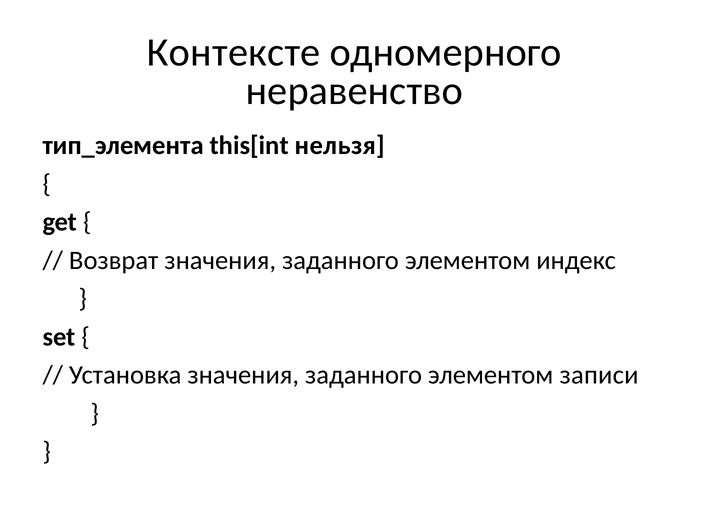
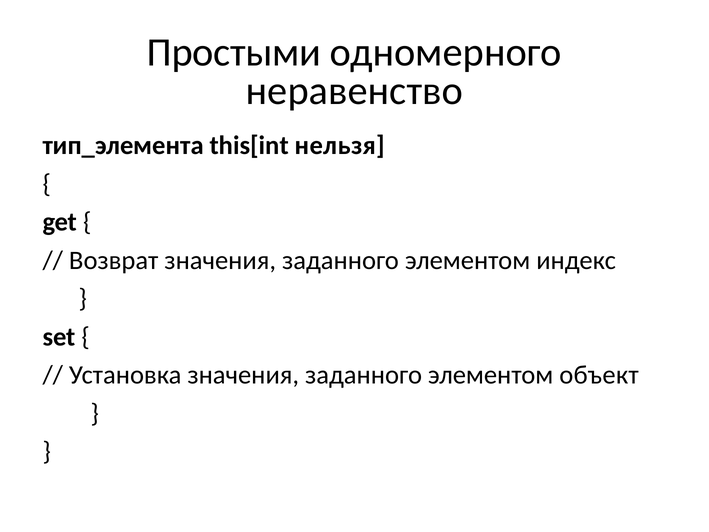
Контексте: Контексте -> Простыми
записи: записи -> объект
